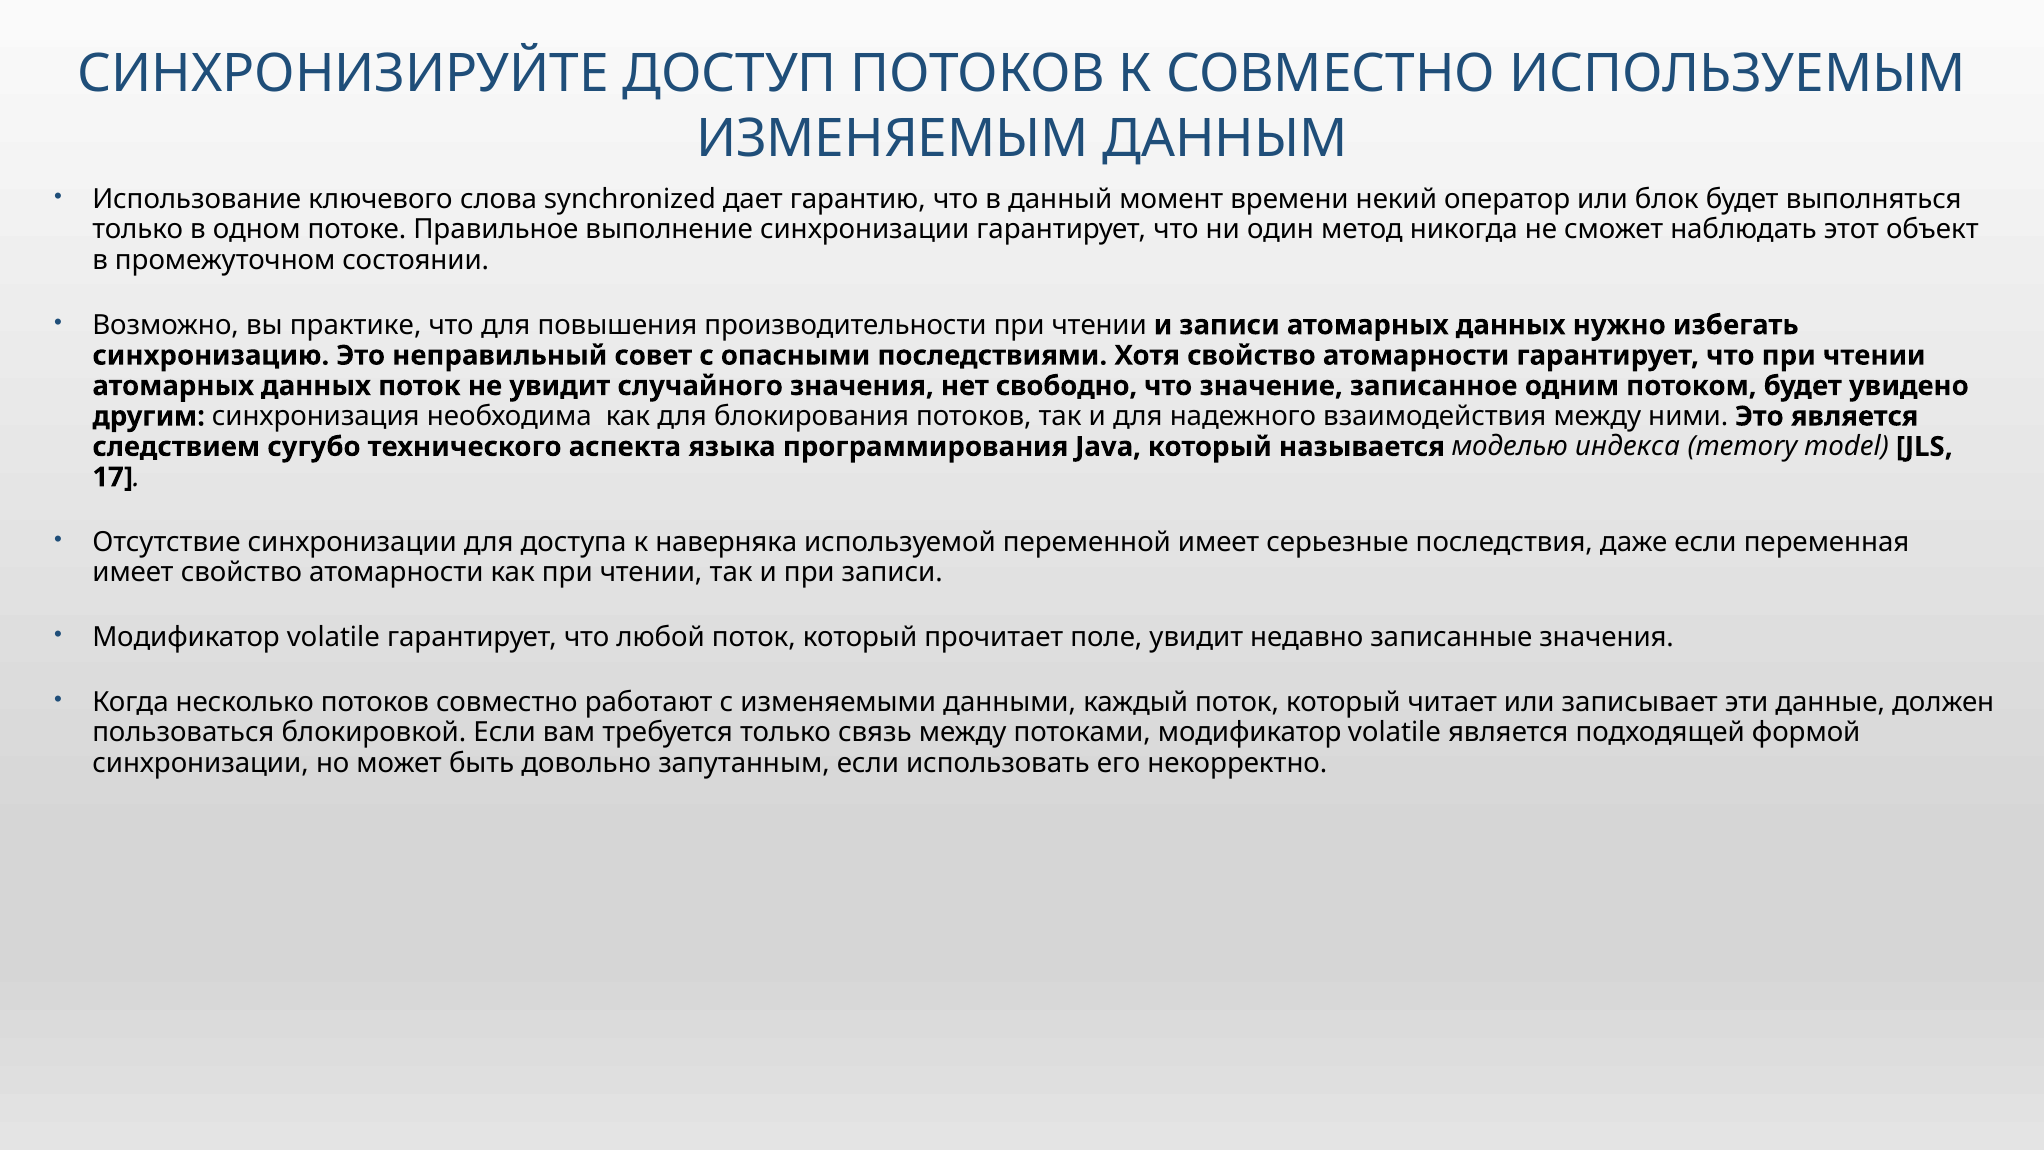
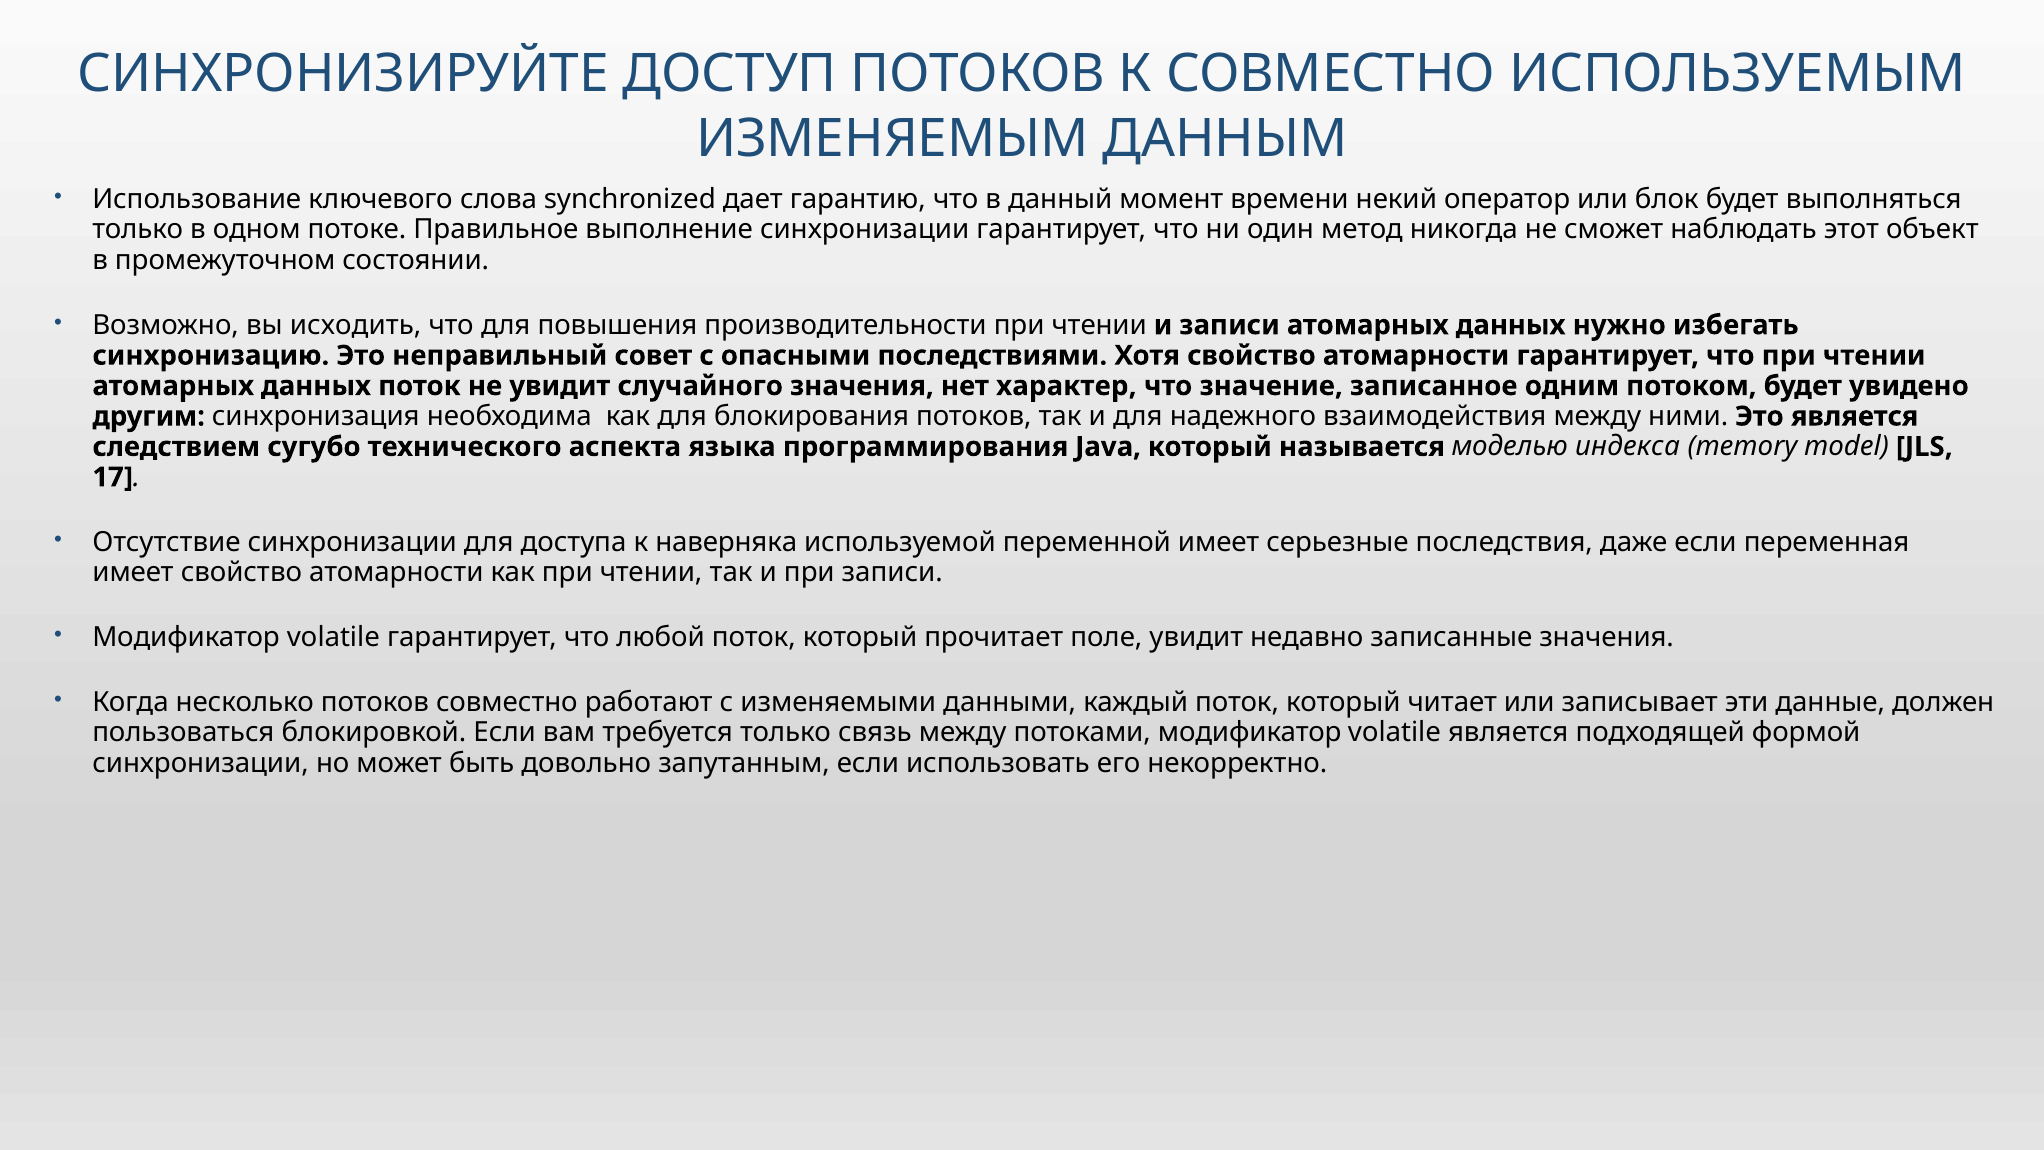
практике: практике -> исходить
свободно: свободно -> характер
